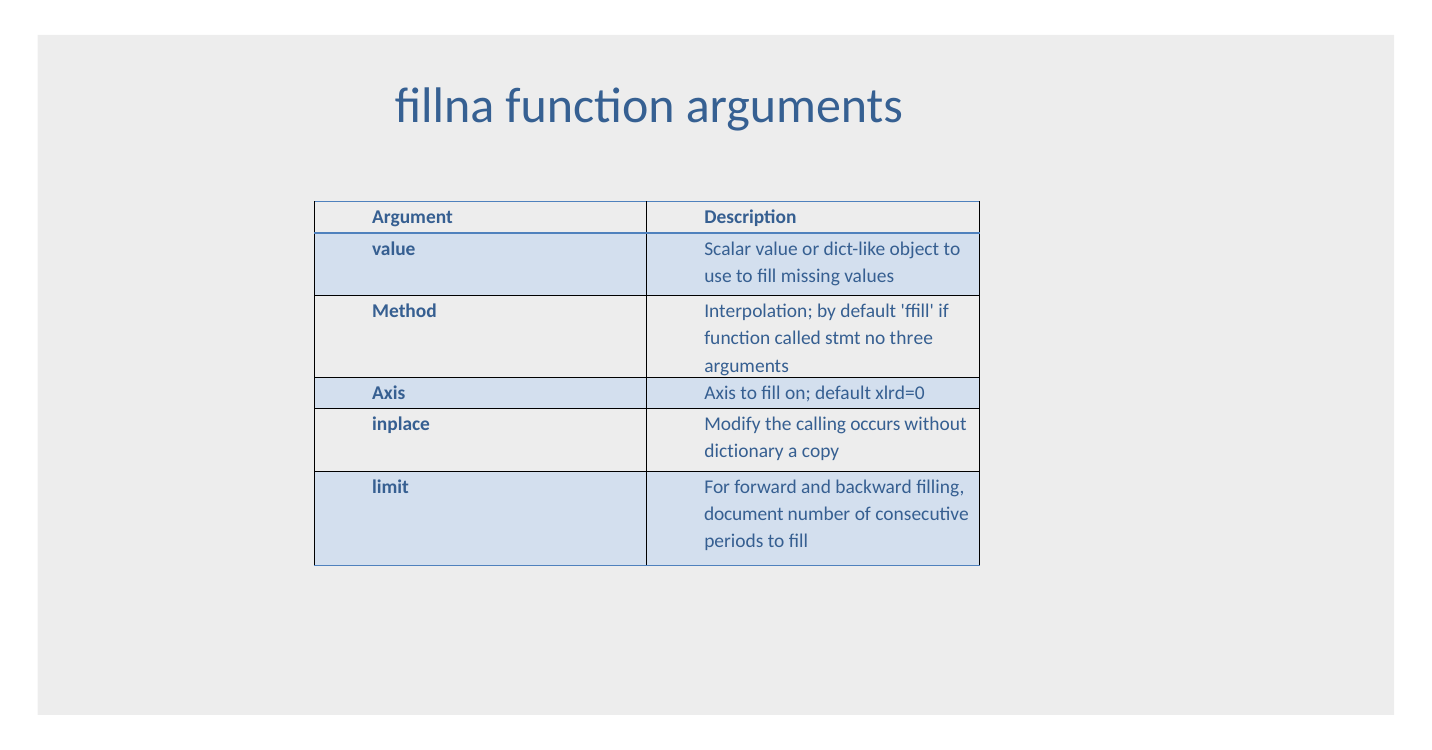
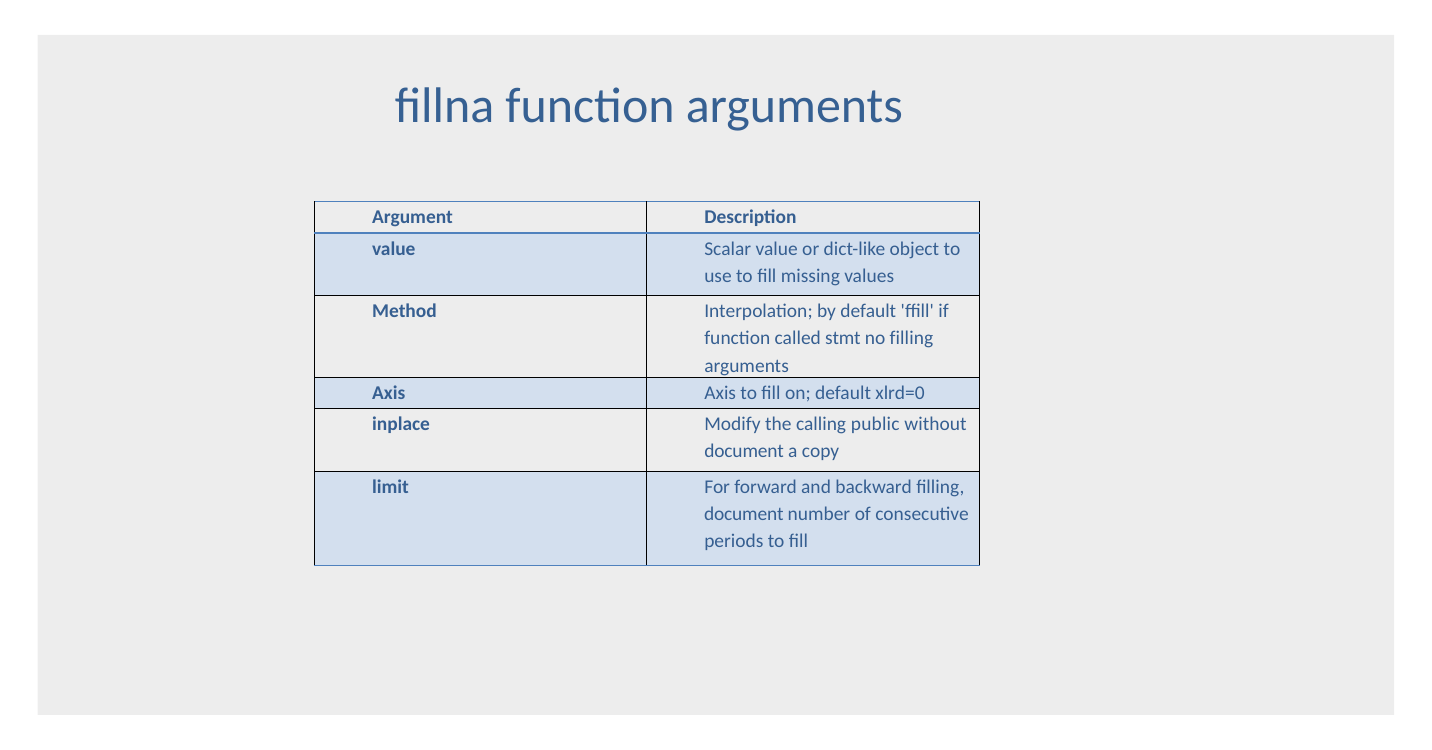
no three: three -> filling
occurs: occurs -> public
dictionary at (744, 451): dictionary -> document
